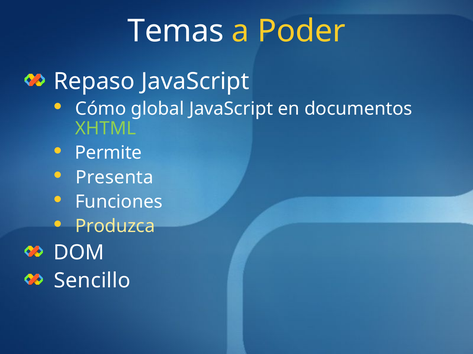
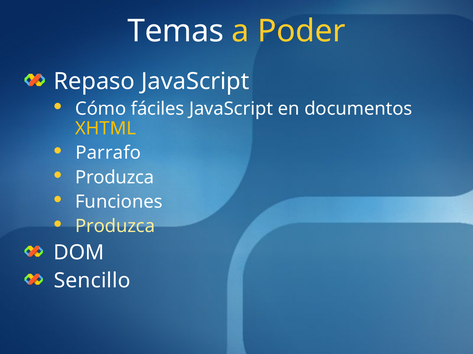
global: global -> fáciles
XHTML colour: light green -> yellow
Permite: Permite -> Parrafo
Presenta at (114, 178): Presenta -> Produzca
